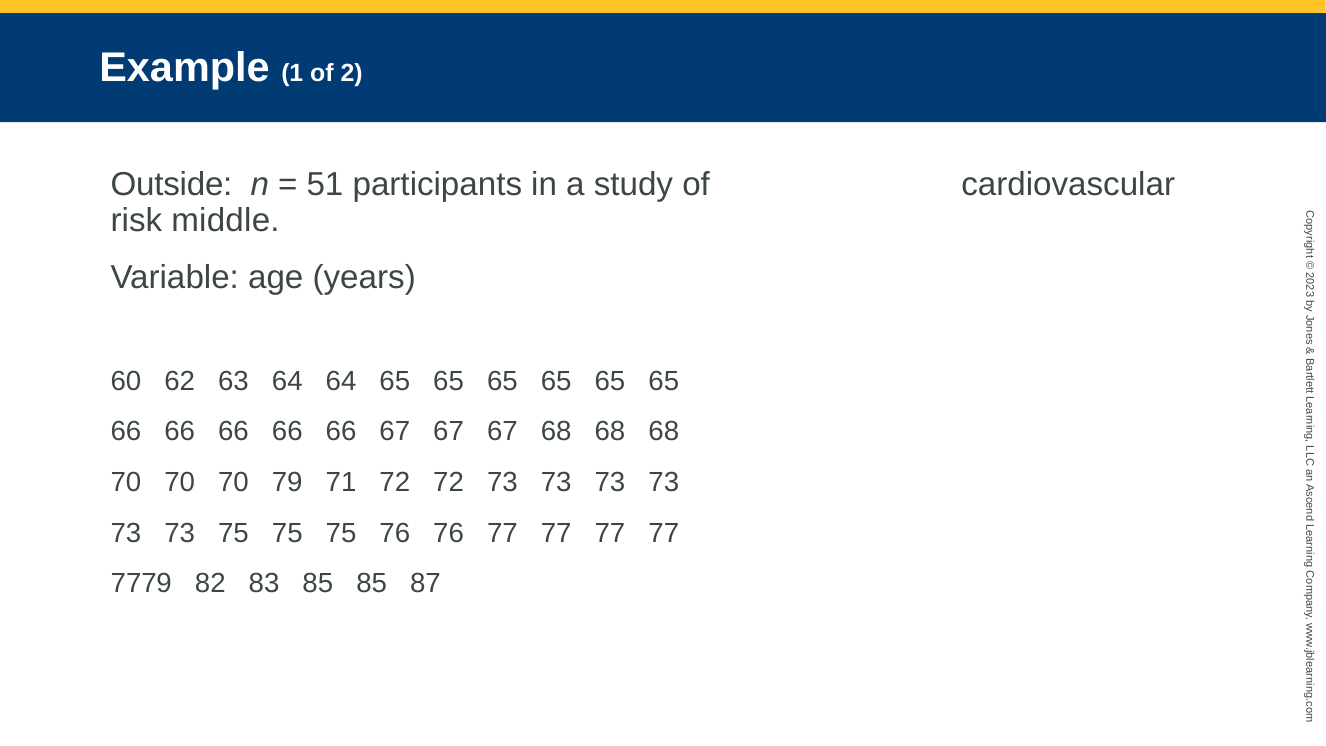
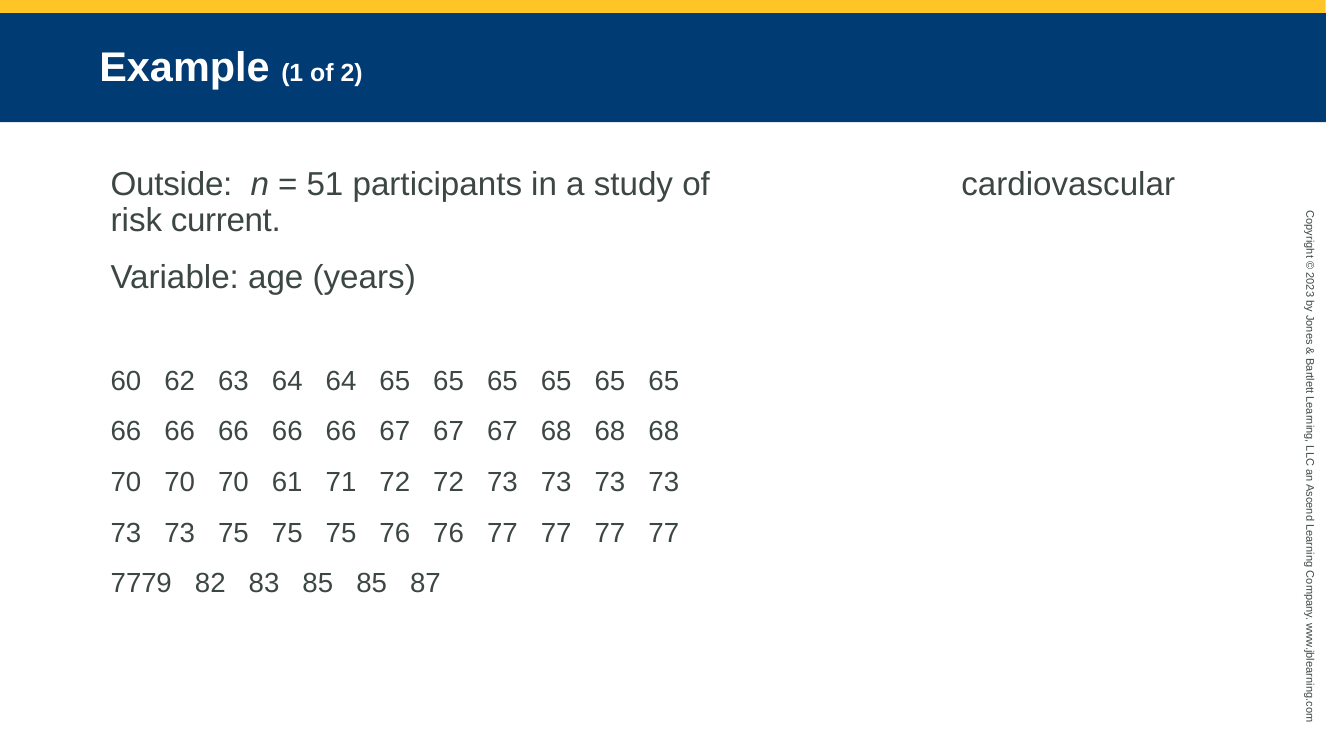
middle: middle -> current
79: 79 -> 61
